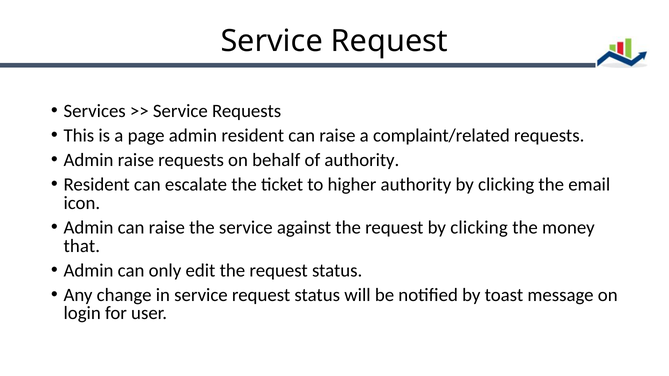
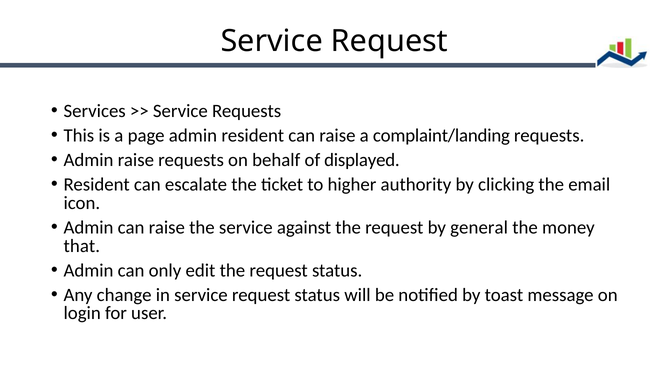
complaint/related: complaint/related -> complaint/landing
of authority: authority -> displayed
request by clicking: clicking -> general
